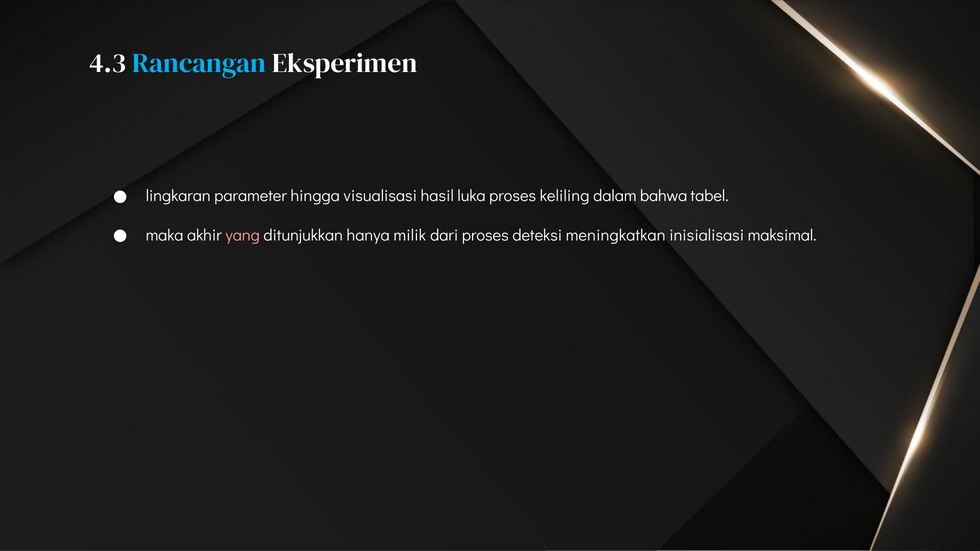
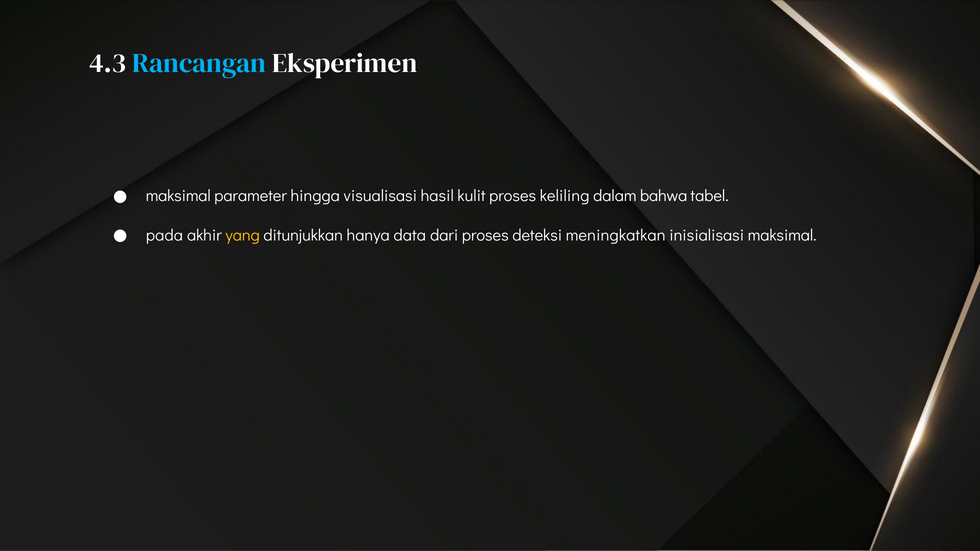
lingkaran at (178, 196): lingkaran -> maksimal
luka: luka -> kulit
maka: maka -> pada
yang colour: pink -> yellow
milik: milik -> data
